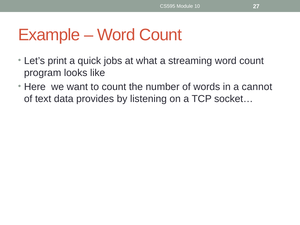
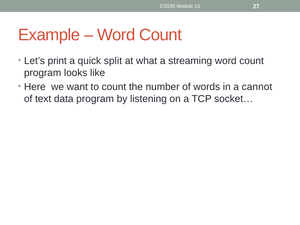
jobs: jobs -> split
data provides: provides -> program
